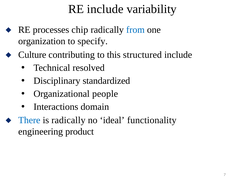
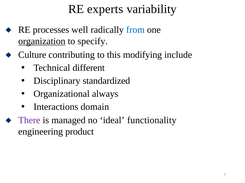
RE include: include -> experts
chip: chip -> well
organization underline: none -> present
structured: structured -> modifying
resolved: resolved -> different
people: people -> always
There colour: blue -> purple
is radically: radically -> managed
